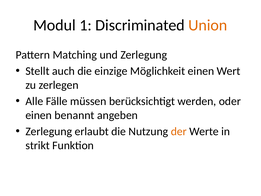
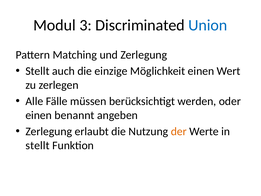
1: 1 -> 3
Union colour: orange -> blue
strikt at (38, 145): strikt -> stellt
